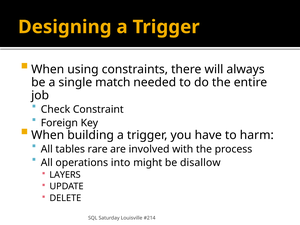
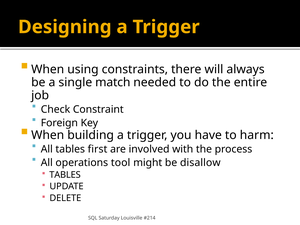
rare: rare -> first
into: into -> tool
LAYERS at (65, 175): LAYERS -> TABLES
